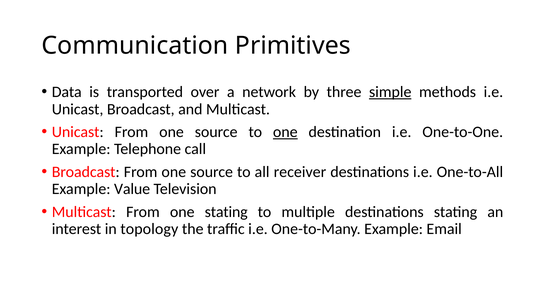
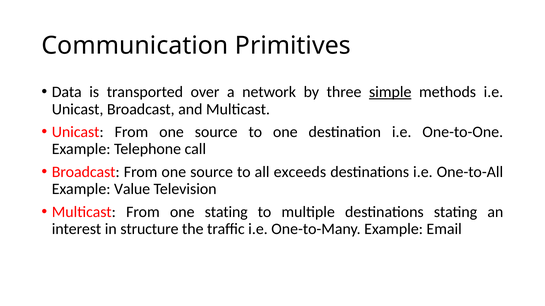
one at (285, 132) underline: present -> none
receiver: receiver -> exceeds
topology: topology -> structure
